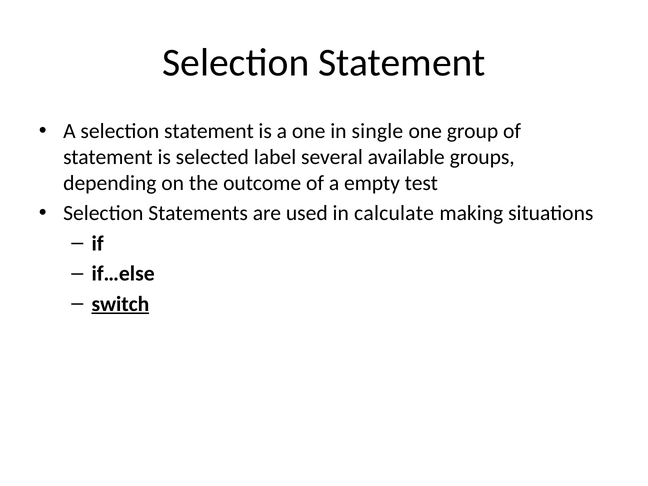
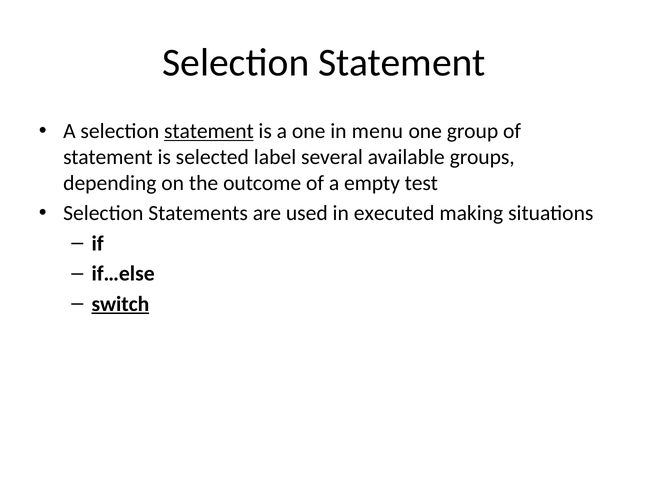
statement at (209, 131) underline: none -> present
single: single -> menu
calculate: calculate -> executed
